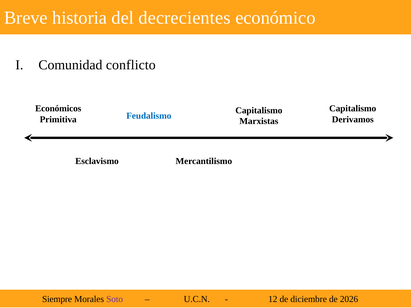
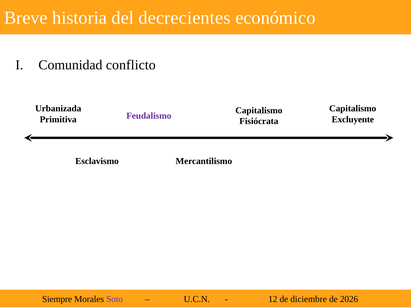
Económicos: Económicos -> Urbanizada
Feudalismo colour: blue -> purple
Derivamos: Derivamos -> Excluyente
Marxistas: Marxistas -> Fisiócrata
